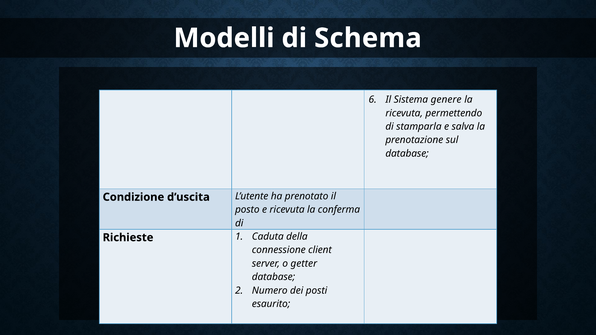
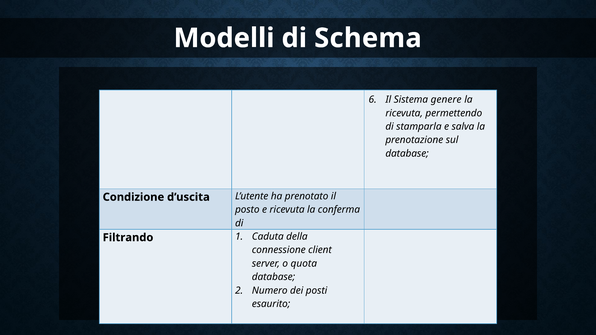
Richieste: Richieste -> Filtrando
getter: getter -> quota
